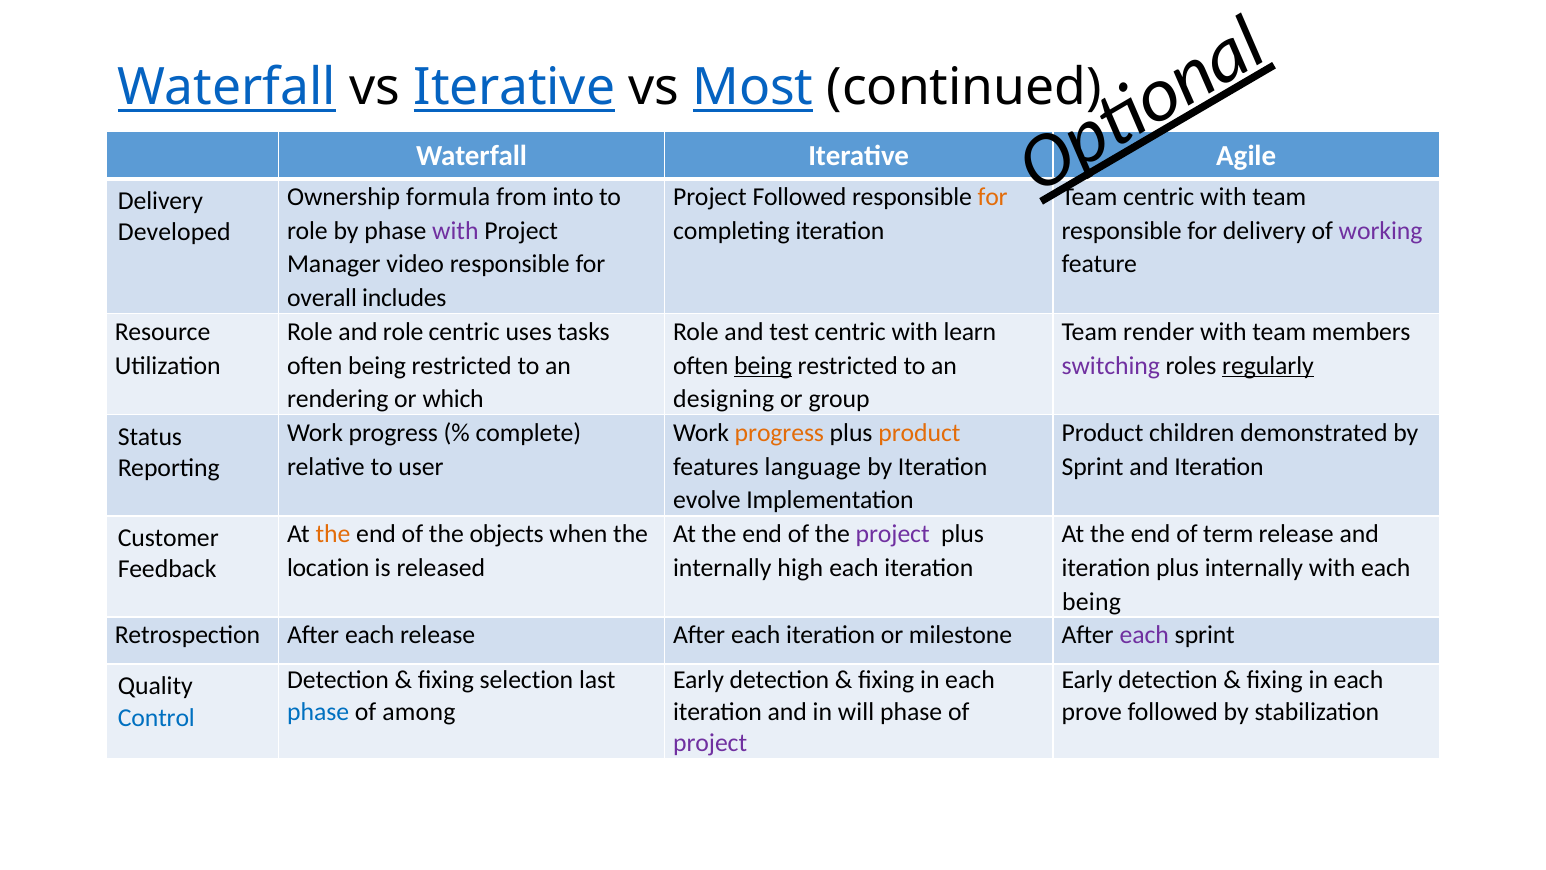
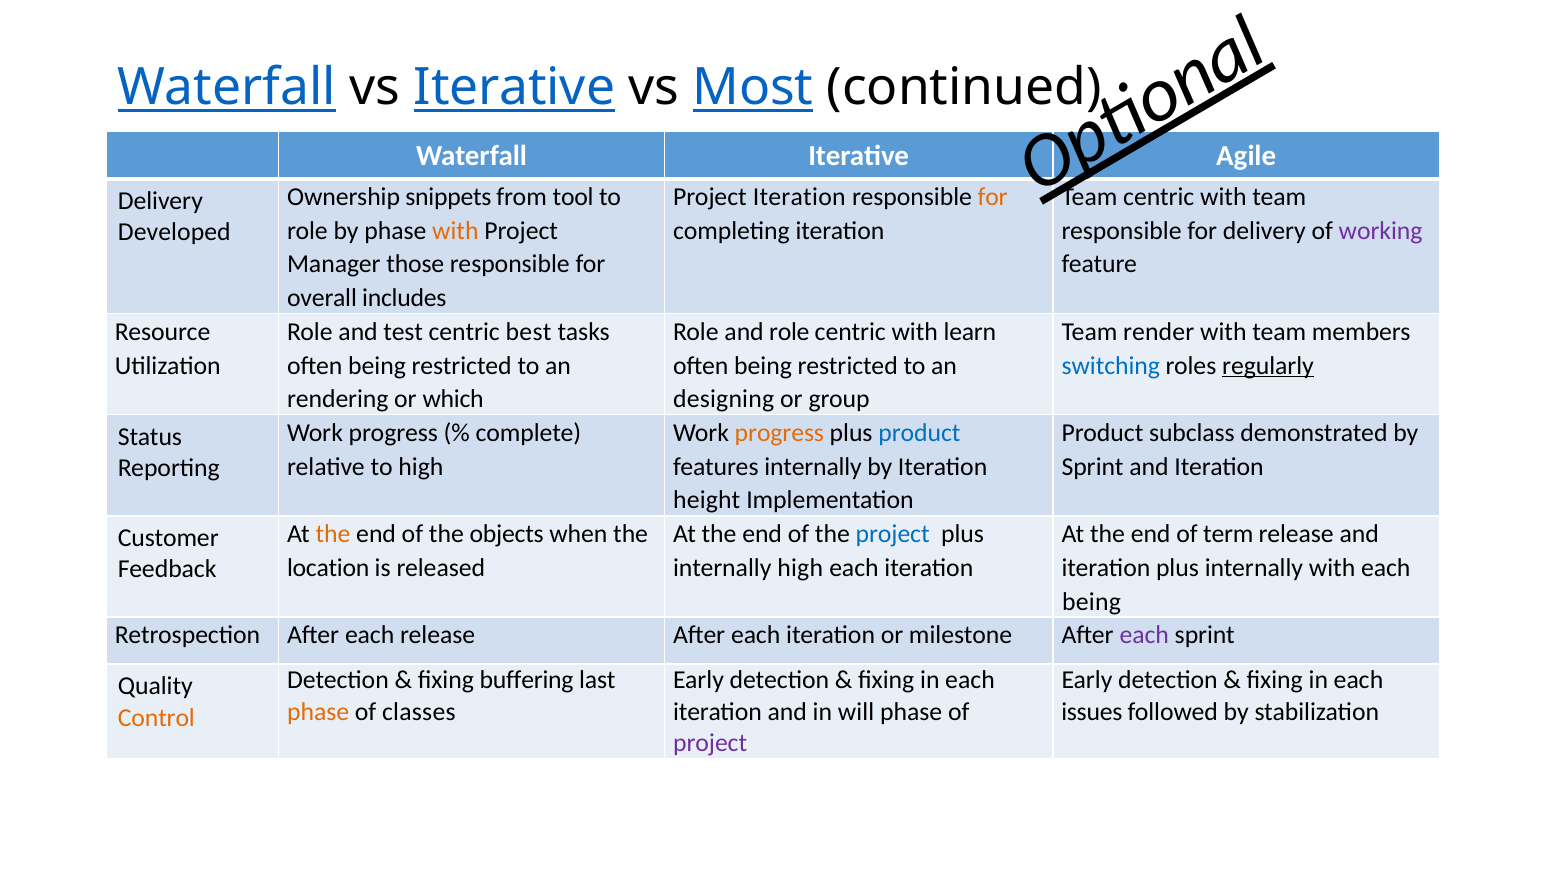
formula: formula -> snippets
into: into -> tool
Project Followed: Followed -> Iteration
with at (455, 231) colour: purple -> orange
video: video -> those
and role: role -> test
uses: uses -> best
and test: test -> role
being at (763, 365) underline: present -> none
switching colour: purple -> blue
product at (919, 433) colour: orange -> blue
children: children -> subclass
to user: user -> high
features language: language -> internally
evolve: evolve -> height
project at (893, 534) colour: purple -> blue
selection: selection -> buffering
phase at (318, 711) colour: blue -> orange
among: among -> classes
prove: prove -> issues
Control colour: blue -> orange
